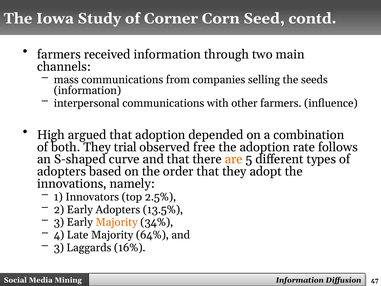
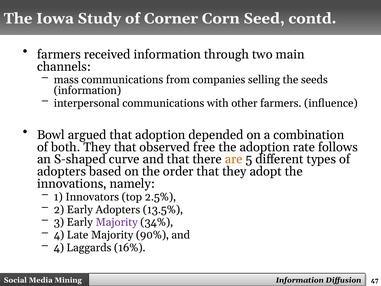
High: High -> Bowl
They trial: trial -> that
Majority at (117, 222) colour: orange -> purple
64%: 64% -> 90%
3 at (59, 247): 3 -> 4
